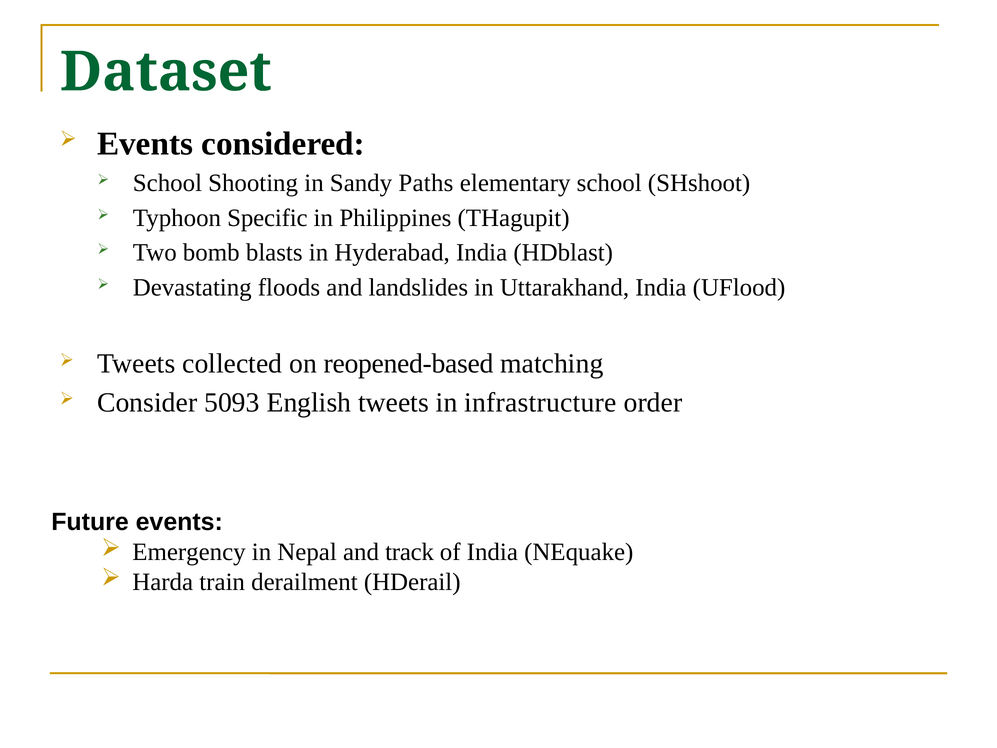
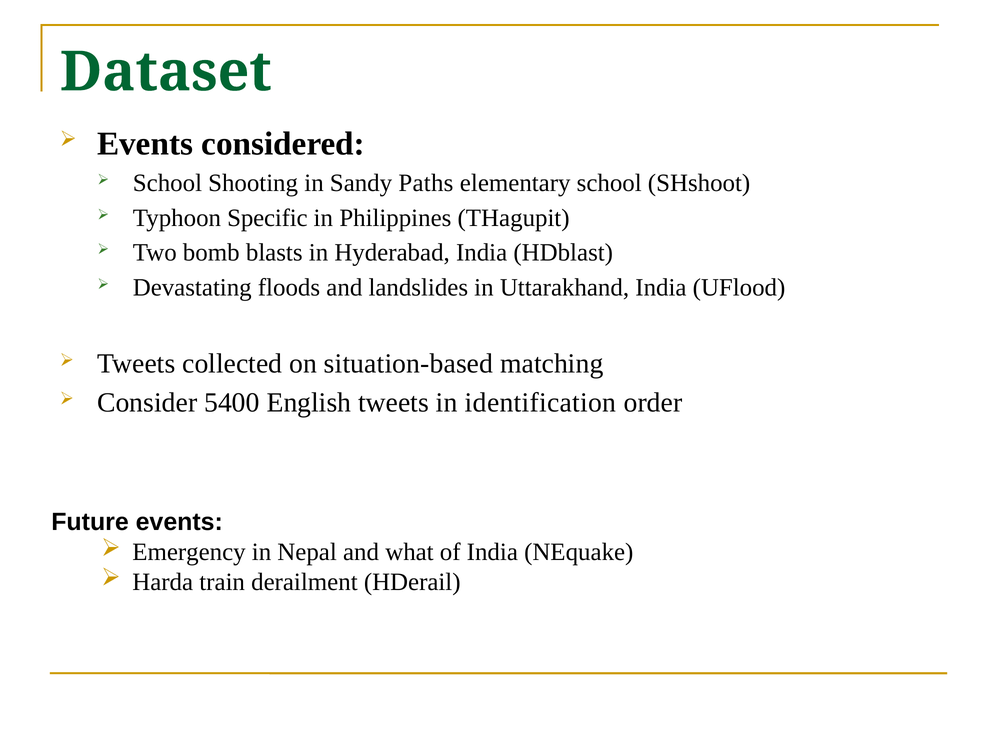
reopened-based: reopened-based -> situation-based
5093: 5093 -> 5400
infrastructure: infrastructure -> identification
track: track -> what
